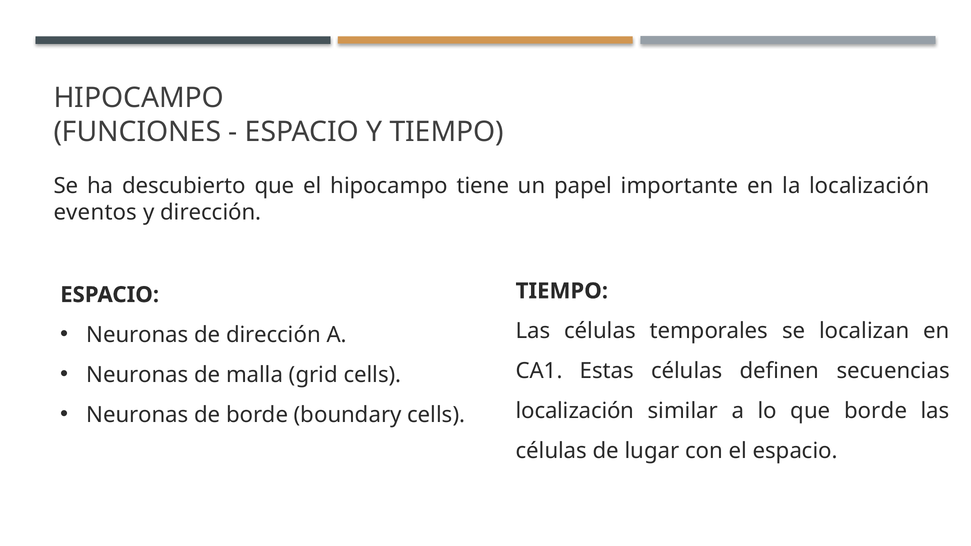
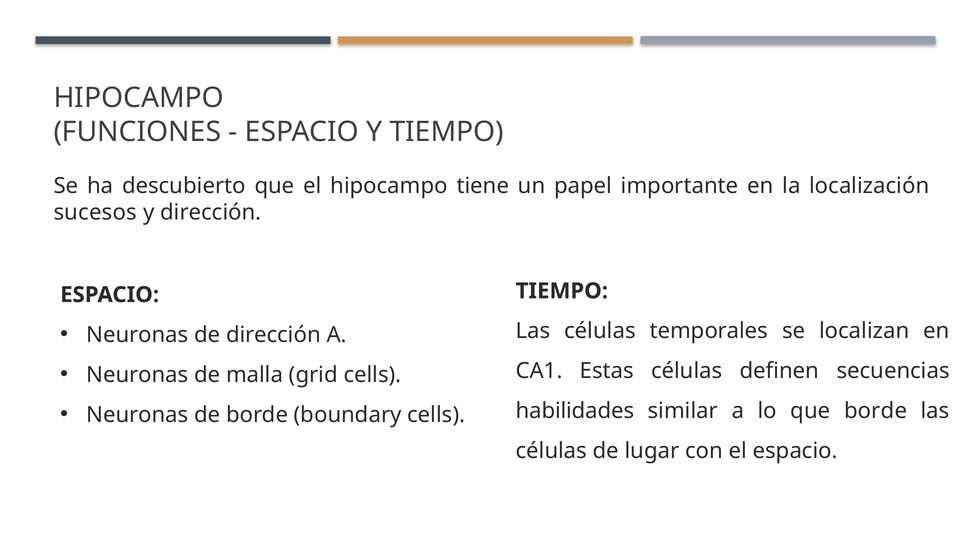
eventos: eventos -> sucesos
localización at (575, 411): localización -> habilidades
